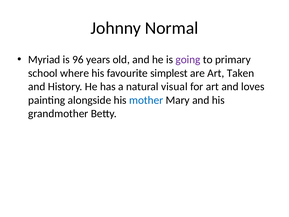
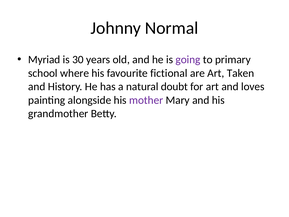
96: 96 -> 30
simplest: simplest -> fictional
visual: visual -> doubt
mother colour: blue -> purple
